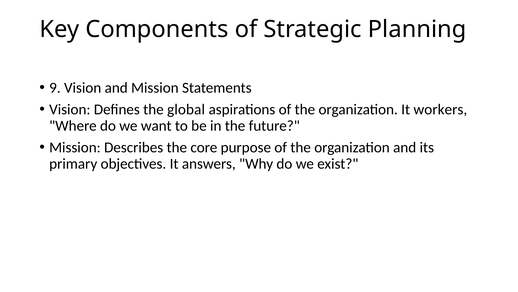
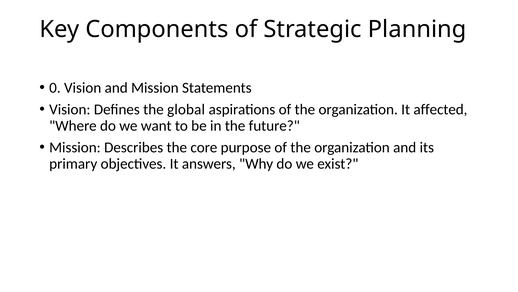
9: 9 -> 0
workers: workers -> affected
